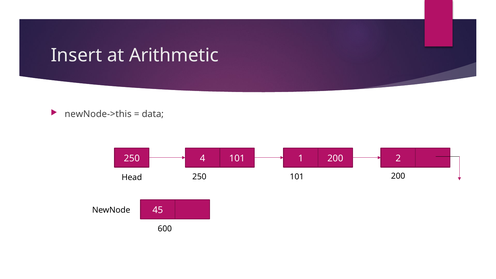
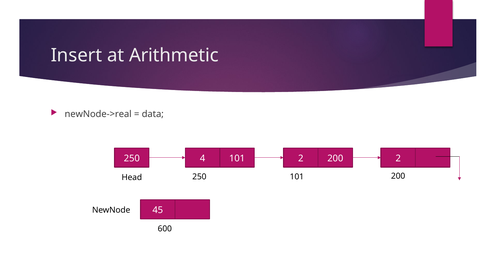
newNode->this: newNode->this -> newNode->real
101 1: 1 -> 2
